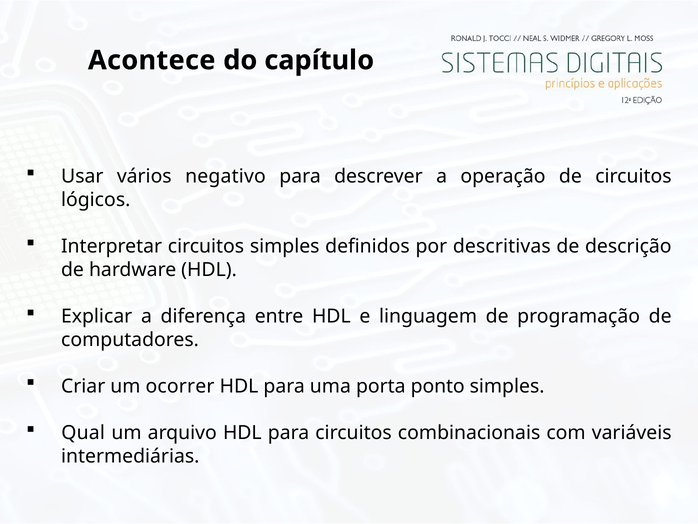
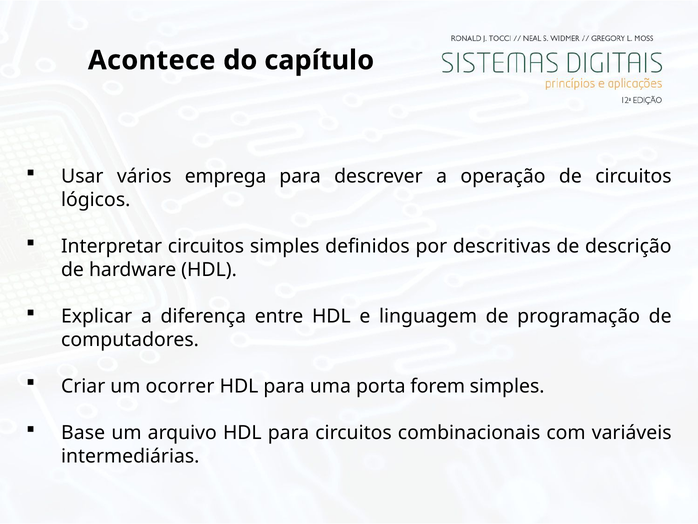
negativo: negativo -> emprega
ponto: ponto -> forem
Qual: Qual -> Base
